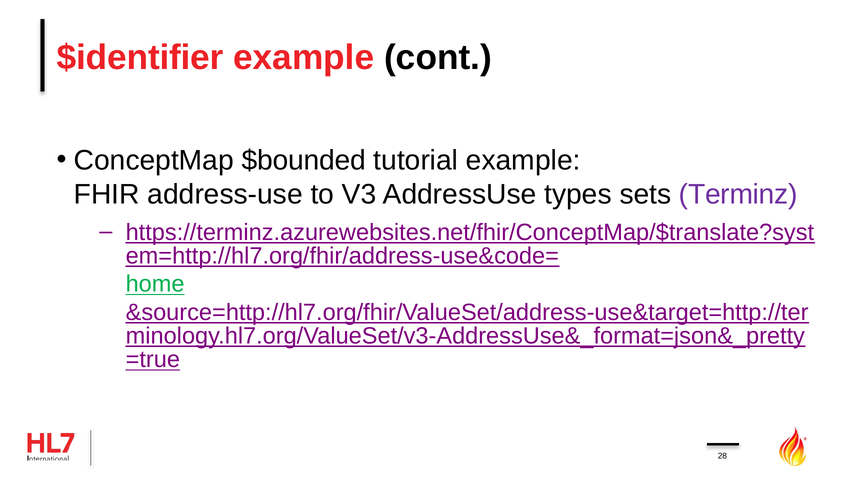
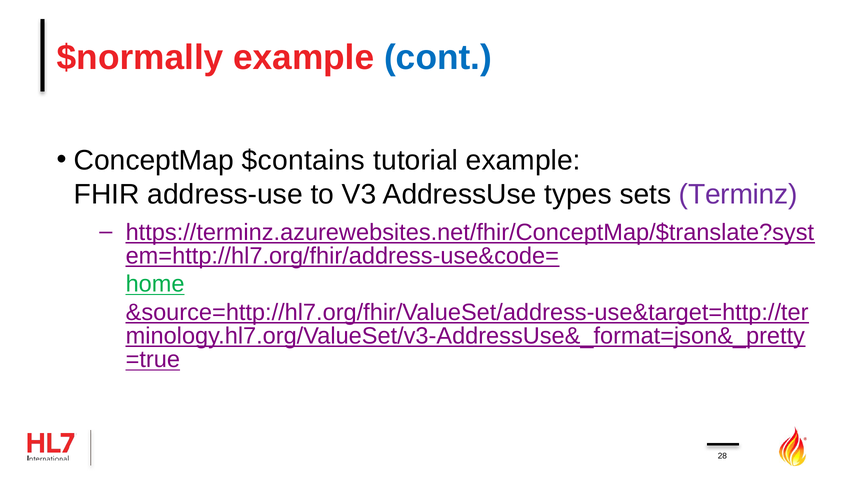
$identifier: $identifier -> $normally
cont colour: black -> blue
$bounded: $bounded -> $contains
